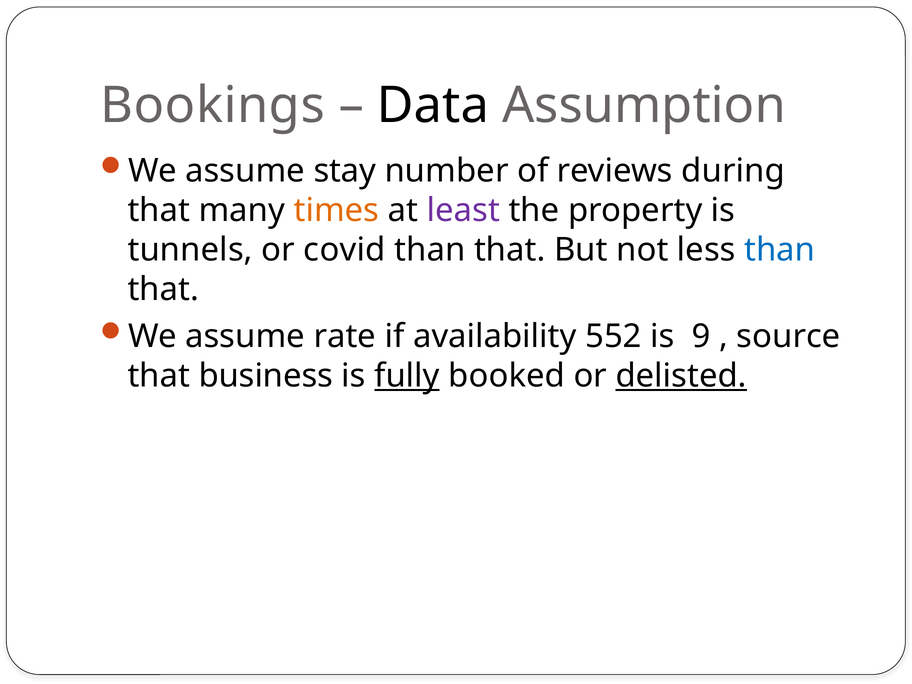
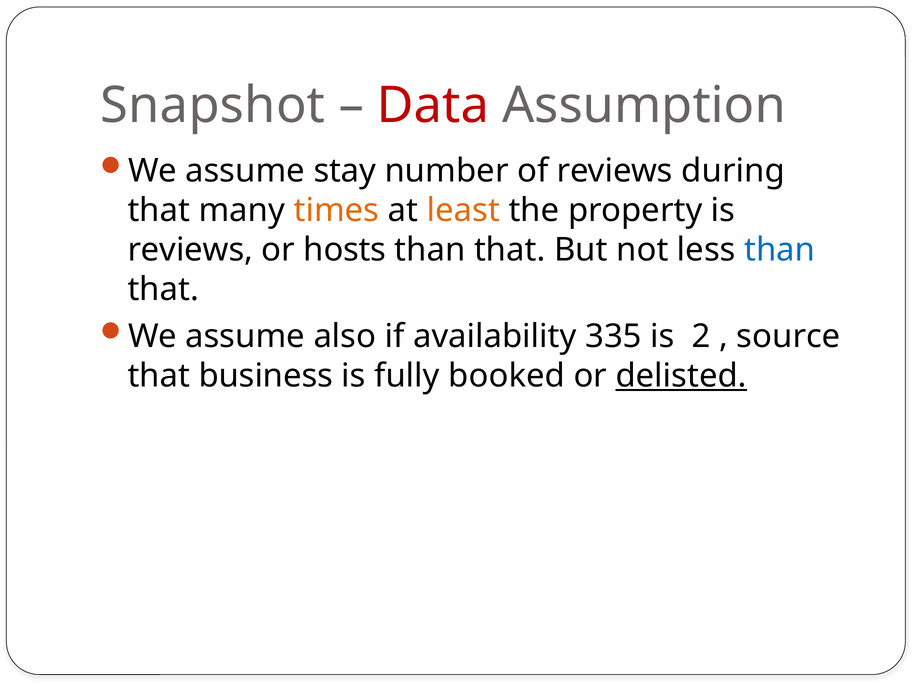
Bookings: Bookings -> Snapshot
Data colour: black -> red
least colour: purple -> orange
tunnels at (190, 250): tunnels -> reviews
covid: covid -> hosts
rate: rate -> also
552: 552 -> 335
9: 9 -> 2
fully underline: present -> none
